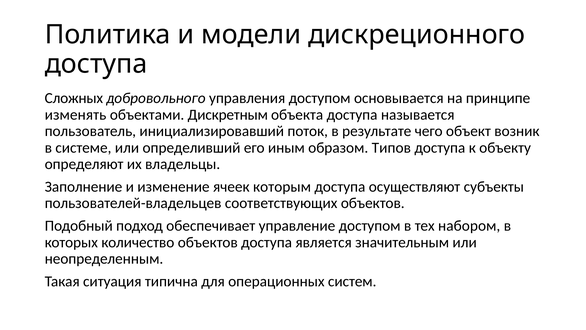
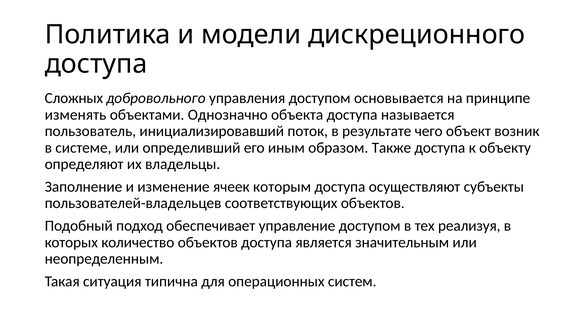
Дискретным: Дискретным -> Однозначно
Типов: Типов -> Также
набором: набором -> реализуя
